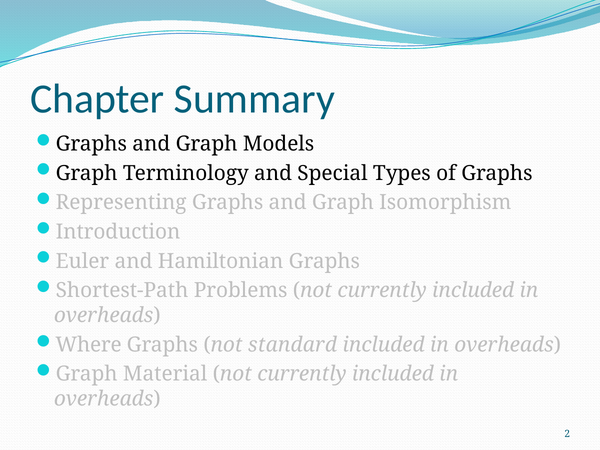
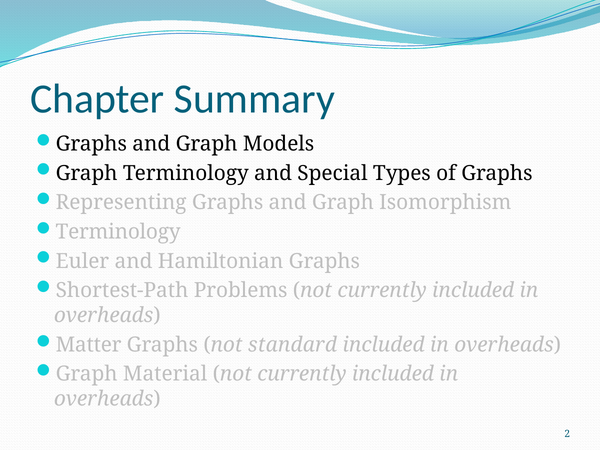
Introduction at (118, 232): Introduction -> Terminology
Where: Where -> Matter
